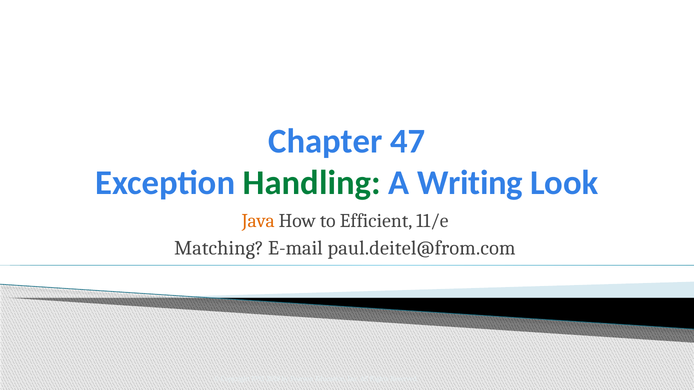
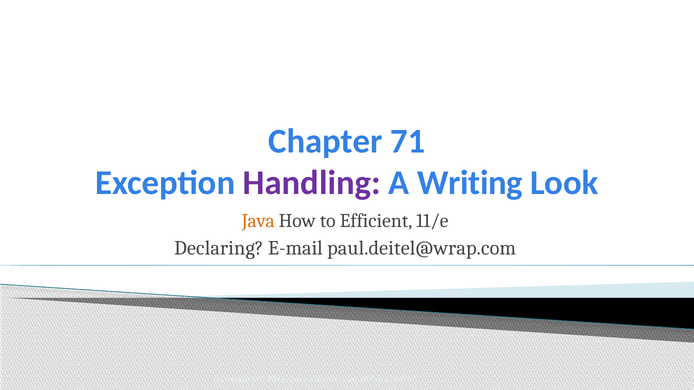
47: 47 -> 71
Handling colour: green -> purple
Matching: Matching -> Declaring
paul.deitel@from.com: paul.deitel@from.com -> paul.deitel@wrap.com
